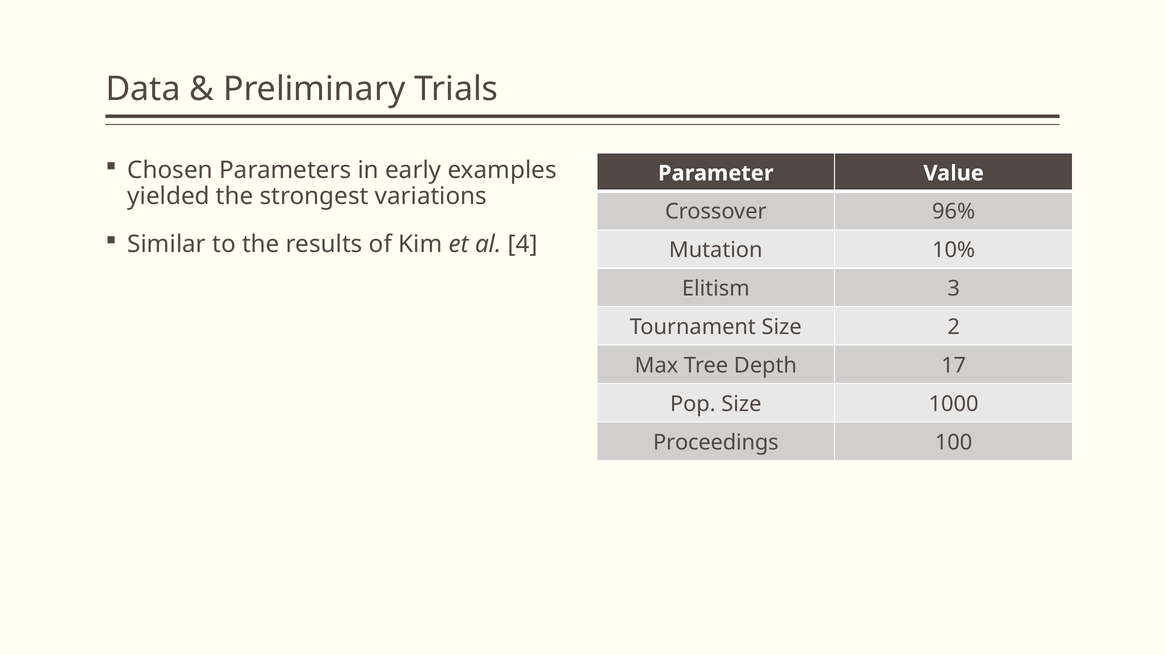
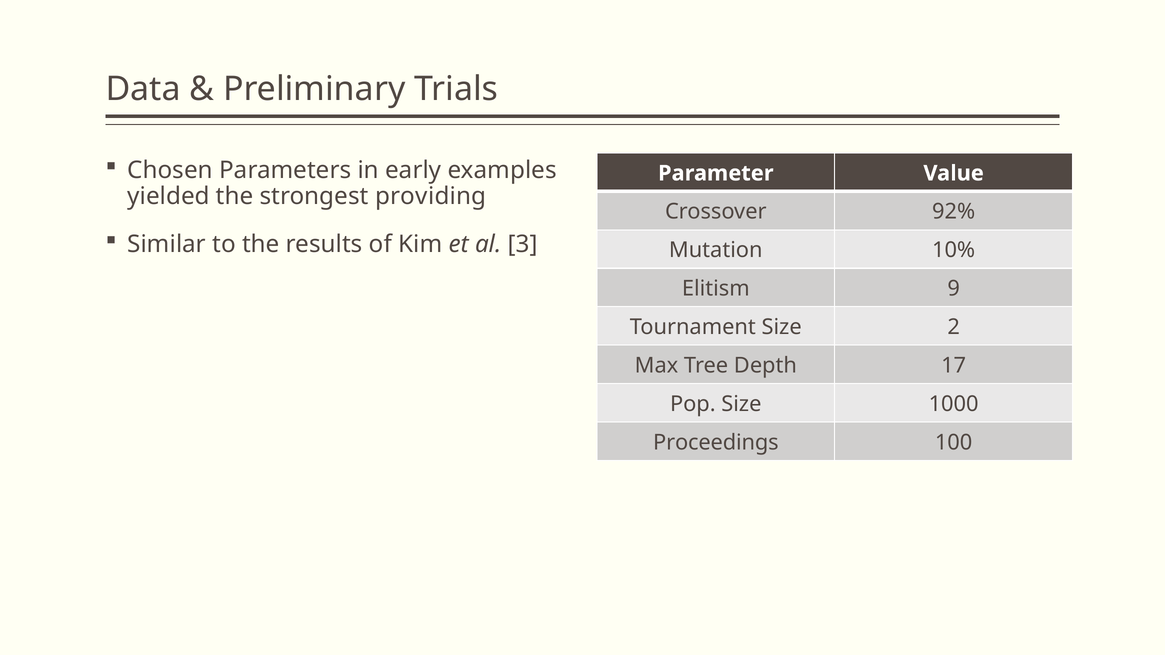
variations: variations -> providing
96%: 96% -> 92%
4: 4 -> 3
3: 3 -> 9
